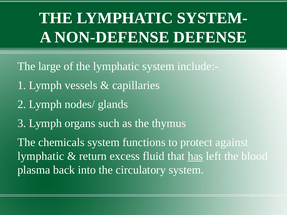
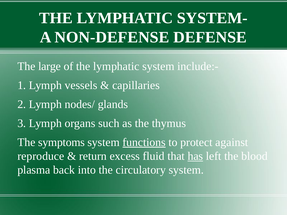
chemicals: chemicals -> symptoms
functions underline: none -> present
lymphatic at (41, 156): lymphatic -> reproduce
